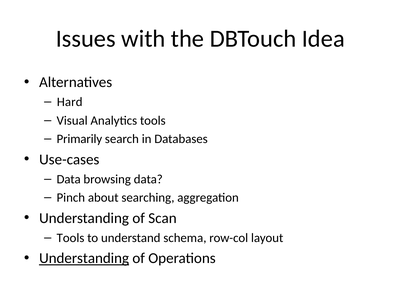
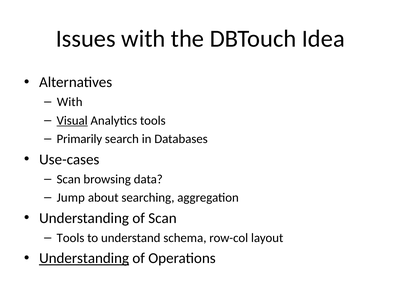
Hard at (70, 102): Hard -> With
Visual underline: none -> present
Data at (69, 179): Data -> Scan
Pinch: Pinch -> Jump
